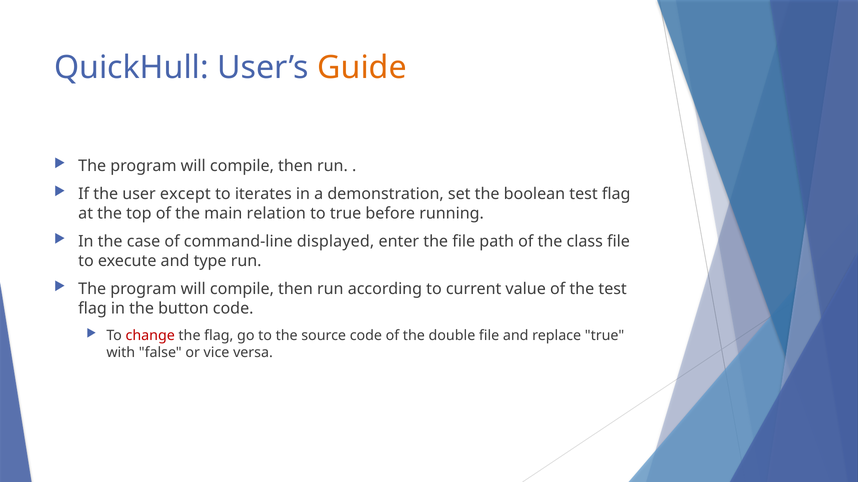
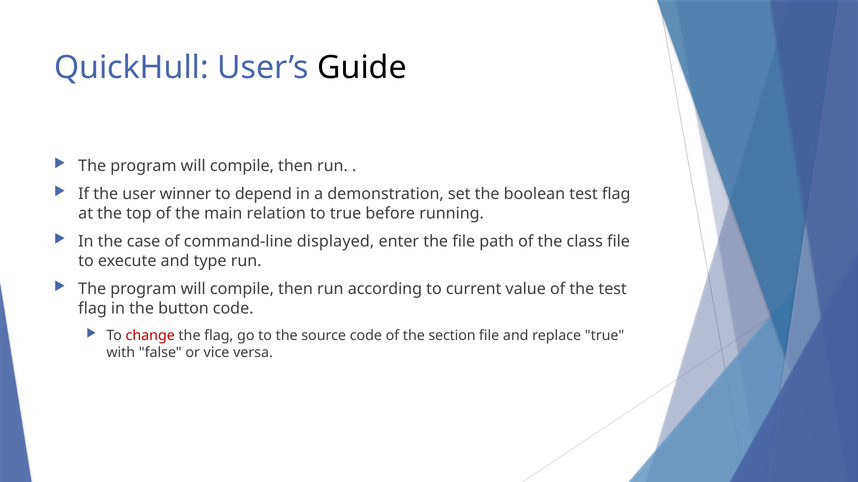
Guide colour: orange -> black
except: except -> winner
iterates: iterates -> depend
double: double -> section
